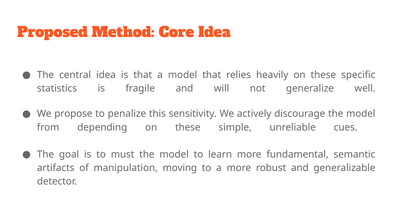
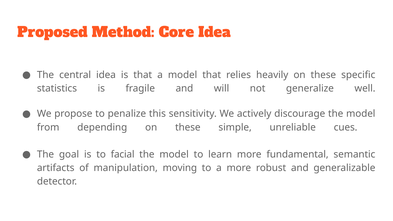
must: must -> facial
